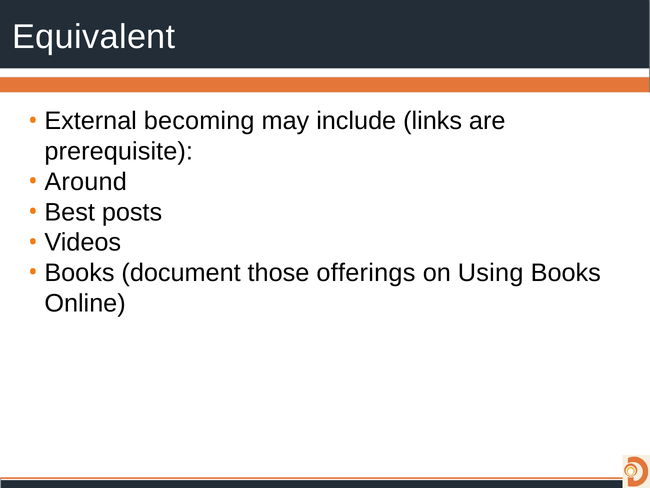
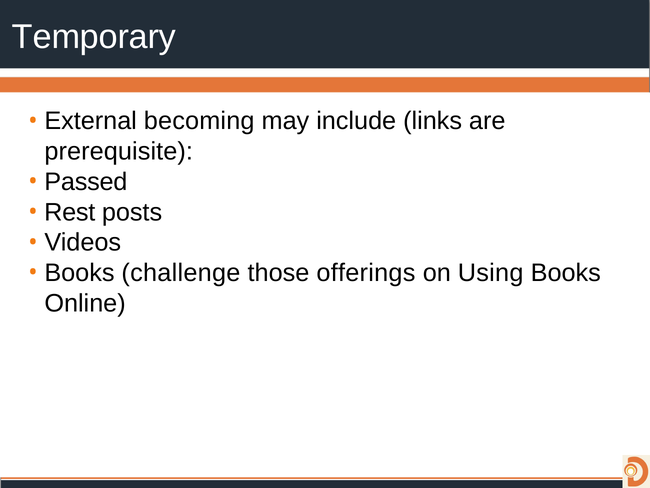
Equivalent: Equivalent -> Temporary
Around: Around -> Passed
Best: Best -> Rest
document: document -> challenge
